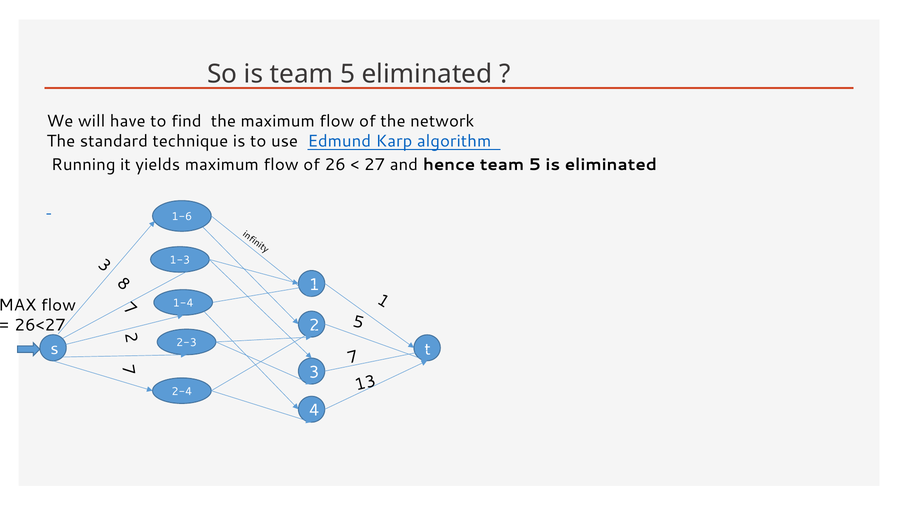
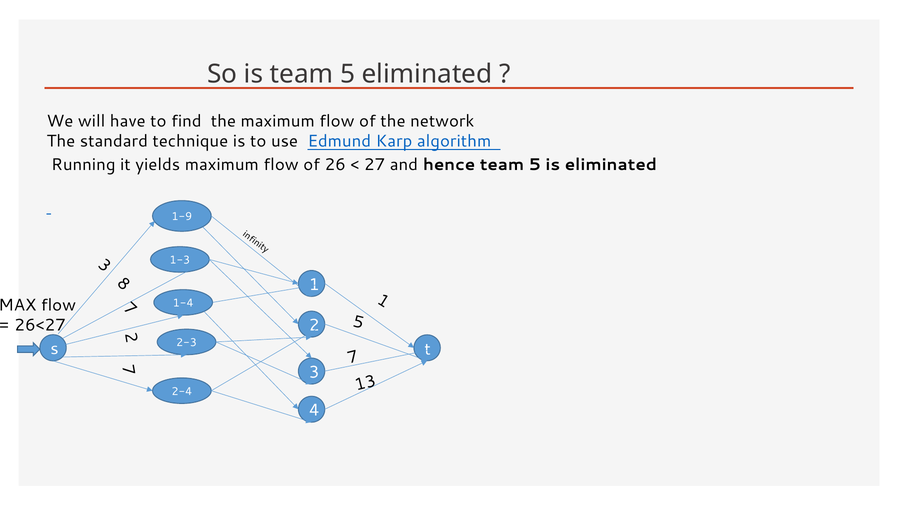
1-6: 1-6 -> 1-9
